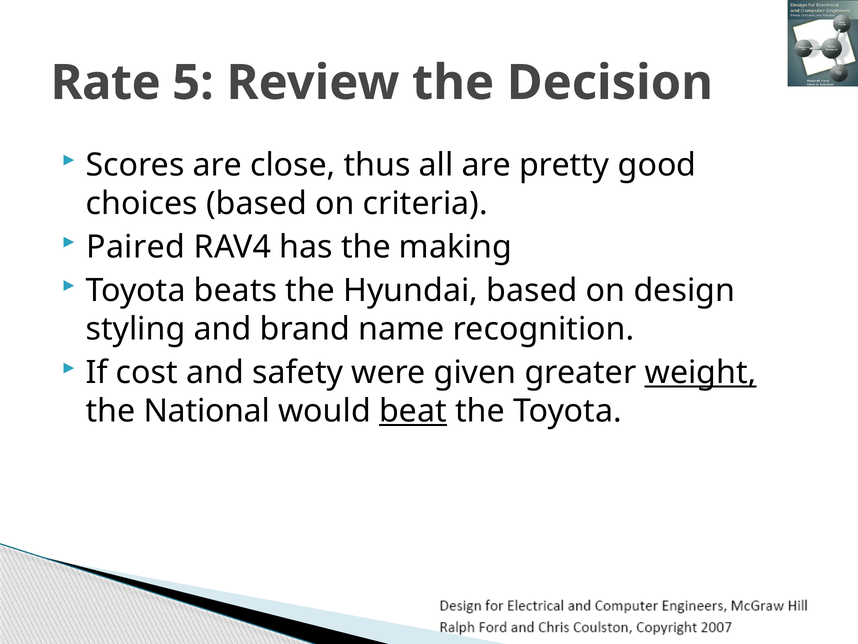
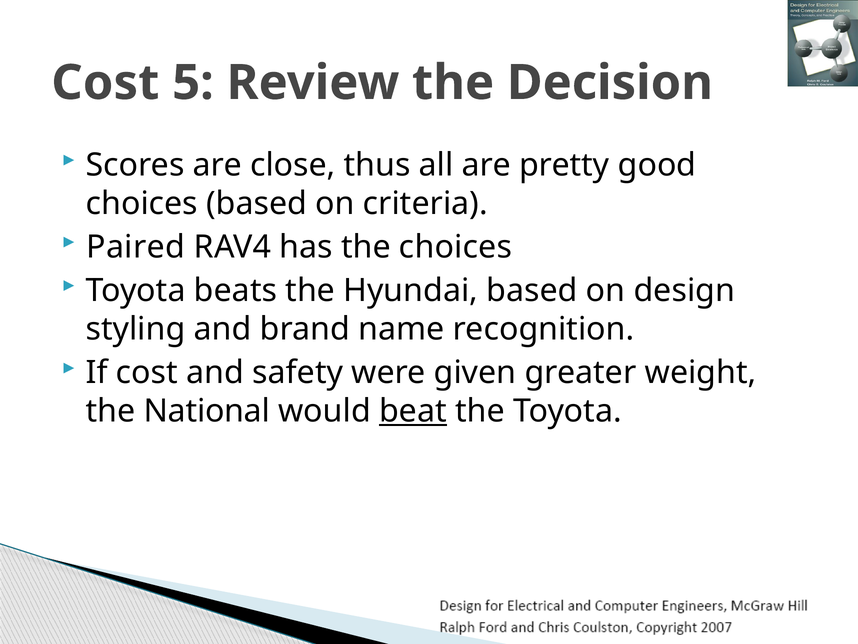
Rate at (106, 83): Rate -> Cost
the making: making -> choices
weight underline: present -> none
